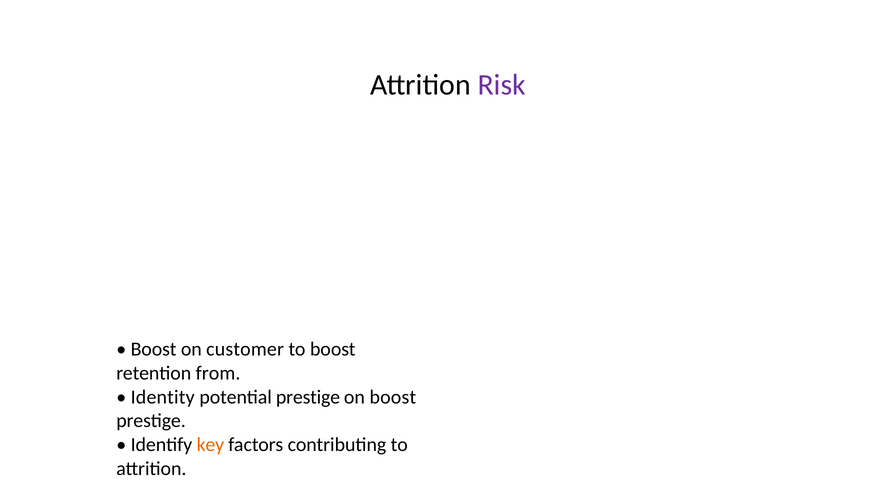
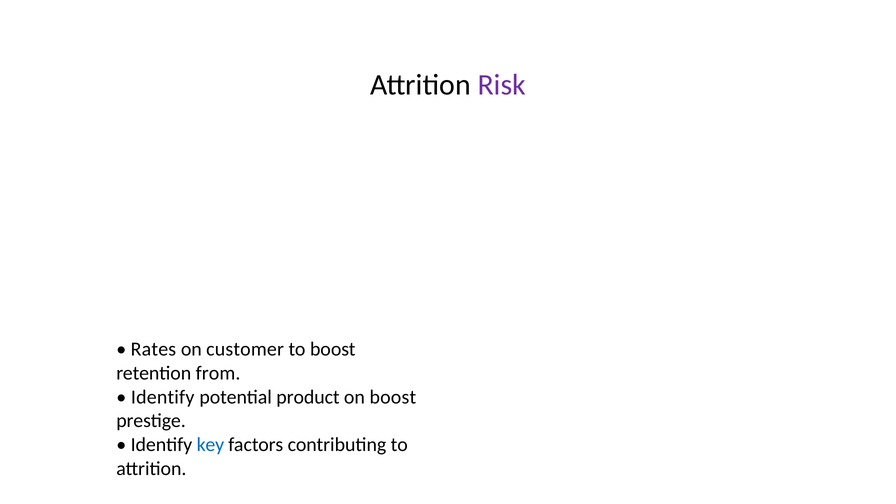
Boost at (154, 349): Boost -> Rates
Identity at (163, 397): Identity -> Identify
potential prestige: prestige -> product
key colour: orange -> blue
